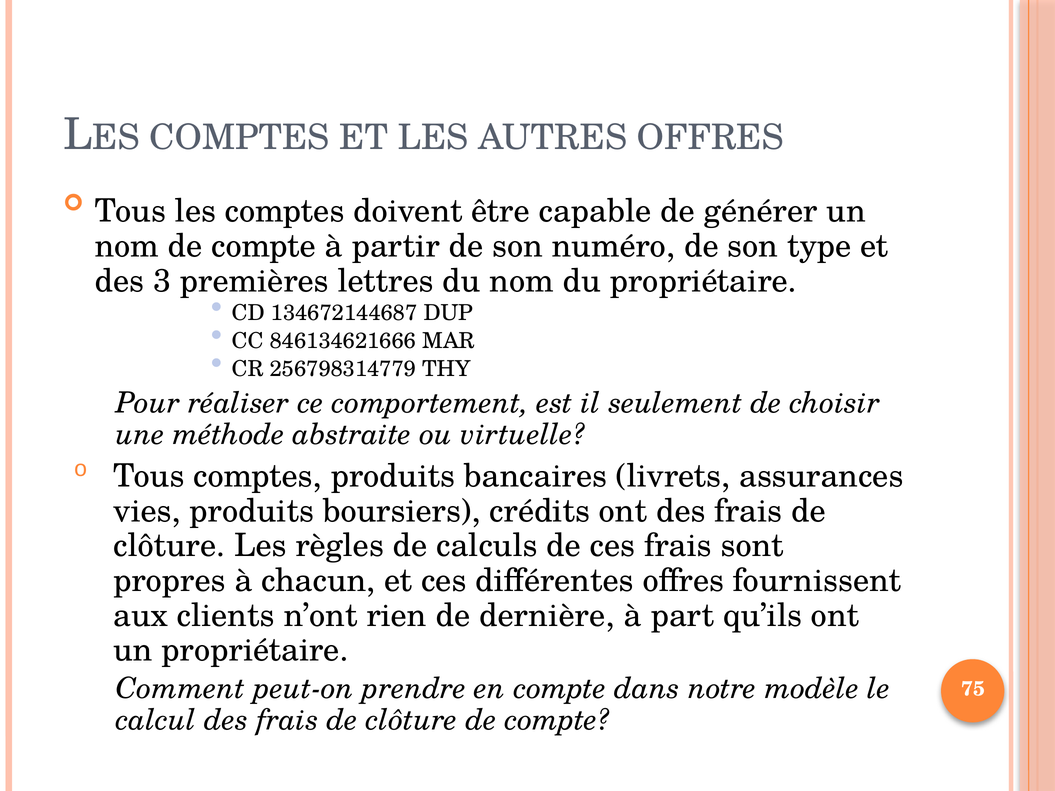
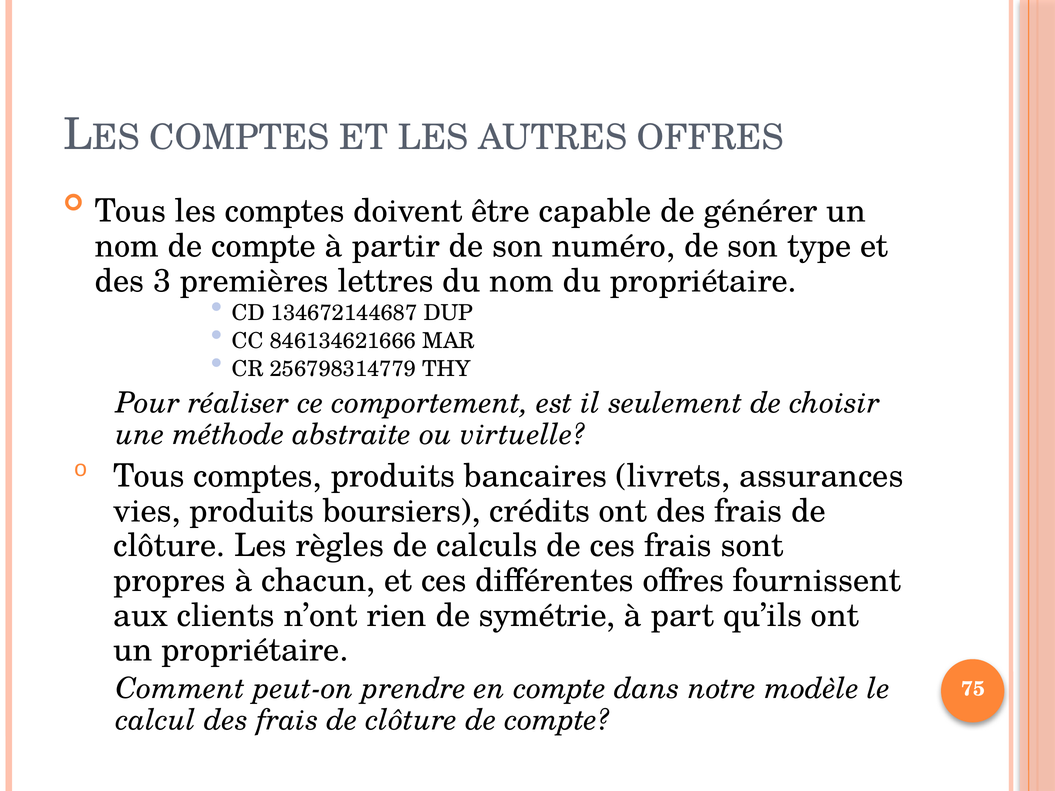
dernière: dernière -> symétrie
